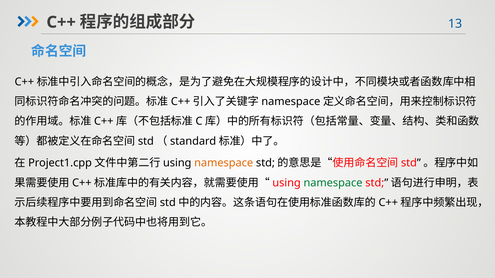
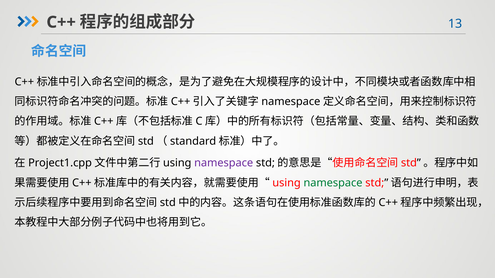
namespace at (224, 163) colour: orange -> purple
